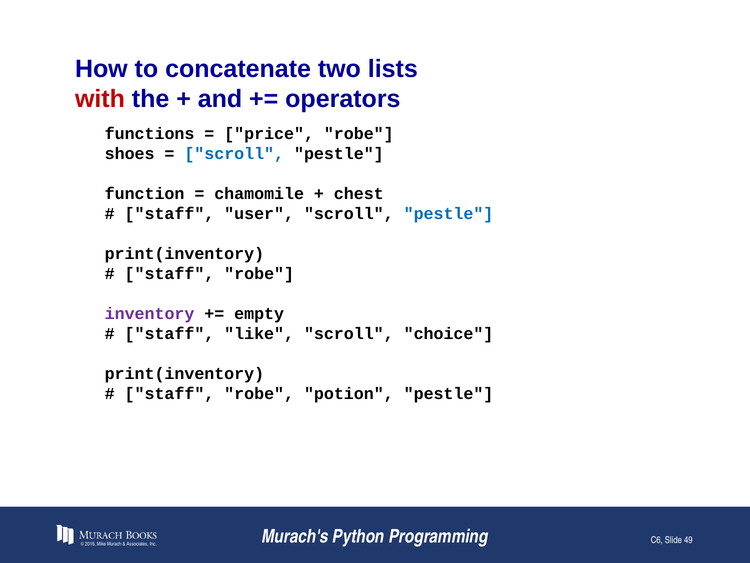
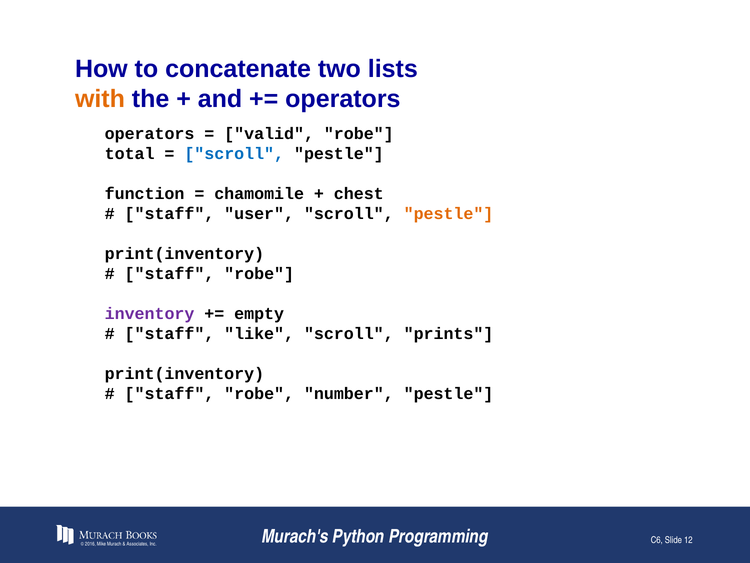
with colour: red -> orange
functions at (150, 134): functions -> operators
price: price -> valid
shoes: shoes -> total
pestle at (449, 214) colour: blue -> orange
choice: choice -> prints
potion: potion -> number
49: 49 -> 12
